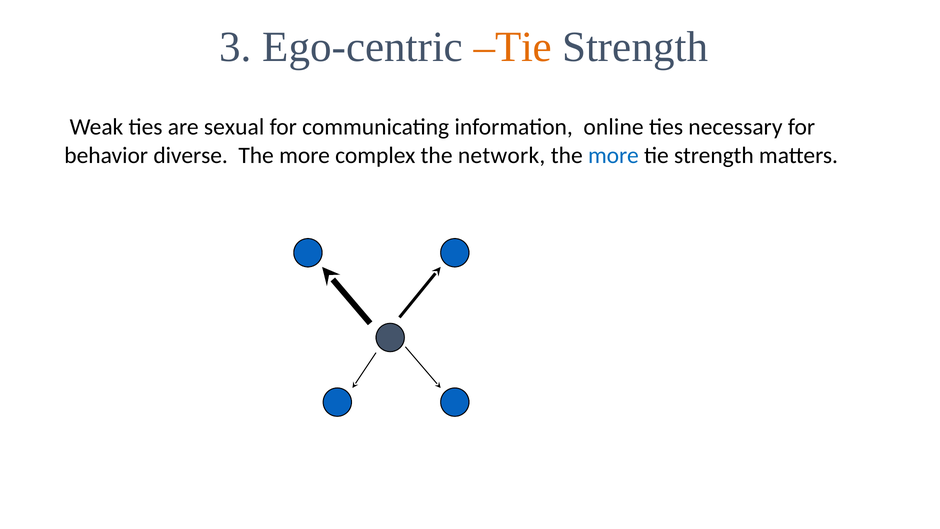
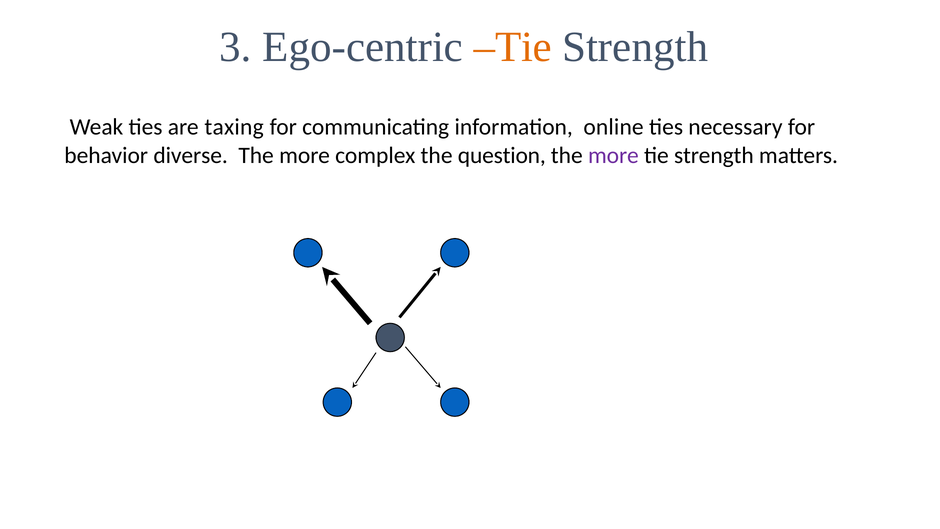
sexual: sexual -> taxing
network: network -> question
more at (613, 155) colour: blue -> purple
